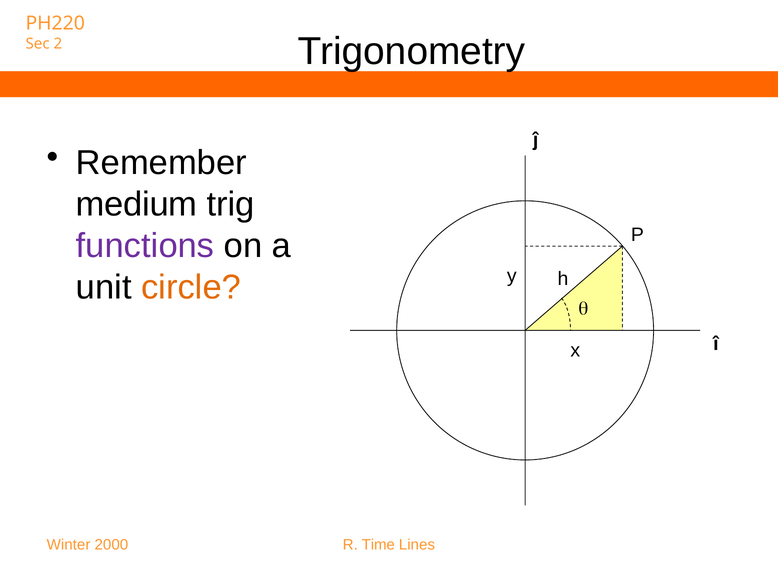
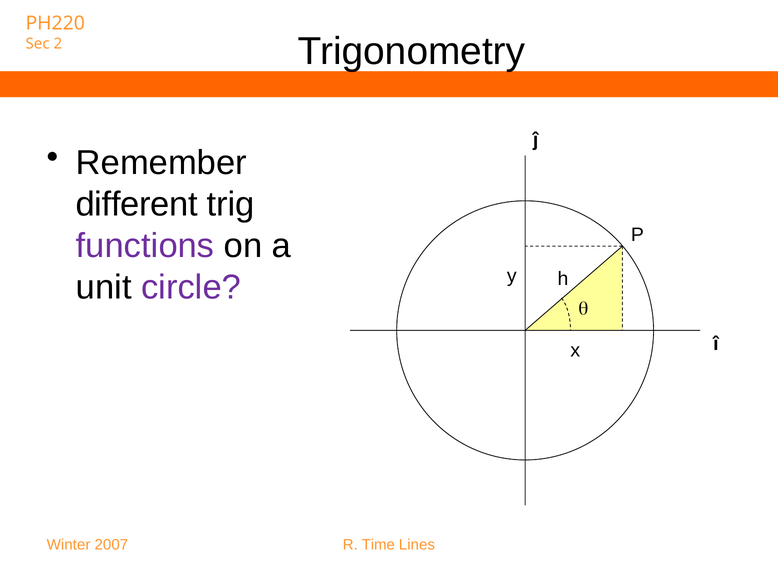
medium: medium -> different
circle colour: orange -> purple
2000: 2000 -> 2007
